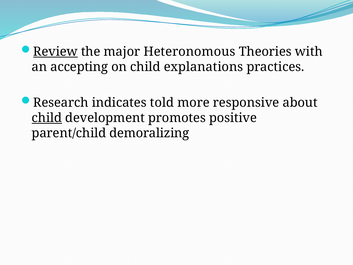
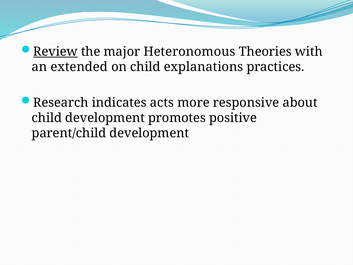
accepting: accepting -> extended
told: told -> acts
child at (47, 118) underline: present -> none
parent/child demoralizing: demoralizing -> development
